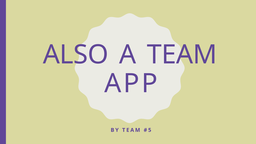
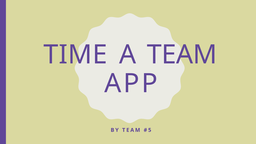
ALSO: ALSO -> TIME
